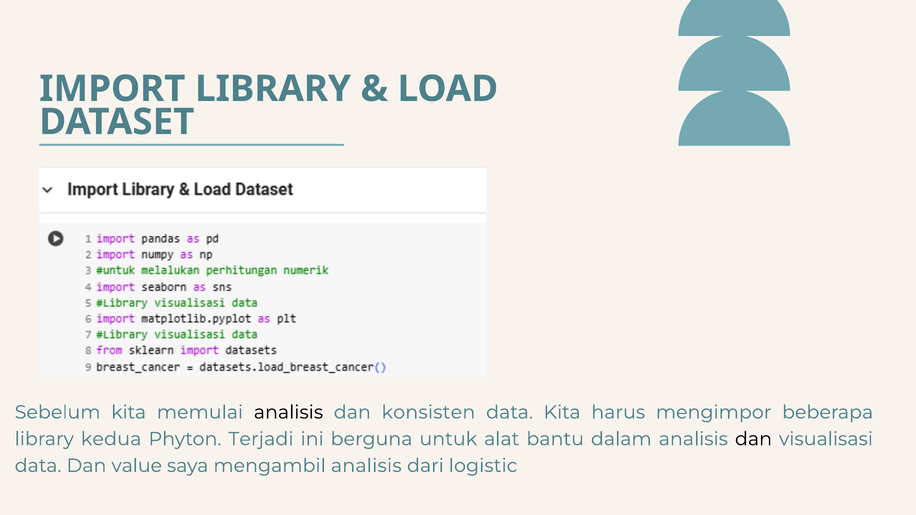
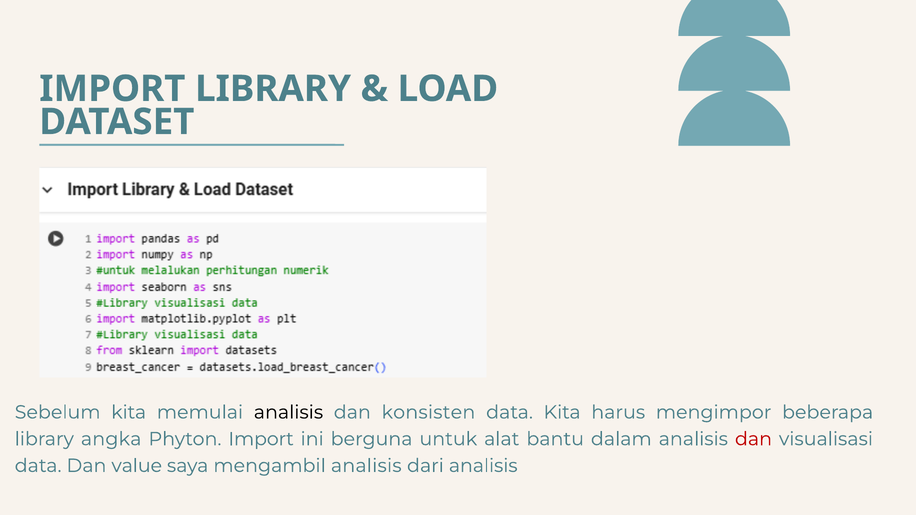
kedua: kedua -> angka
Phyton Terjadi: Terjadi -> Import
dan at (753, 439) colour: black -> red
dari logistic: logistic -> analisis
